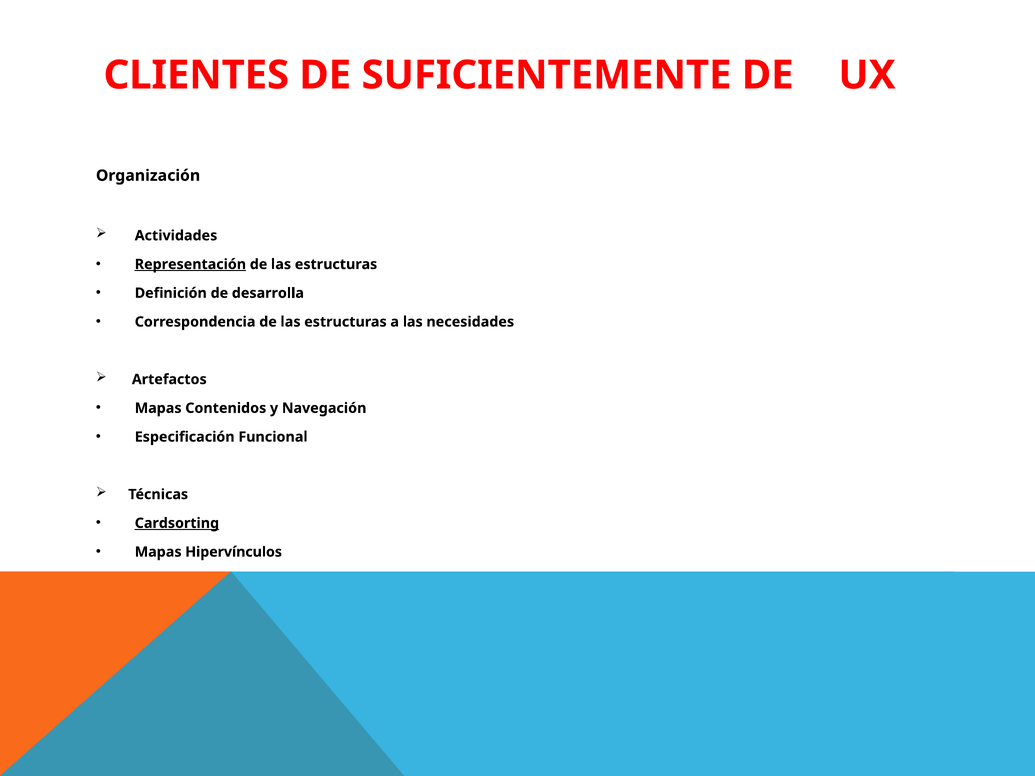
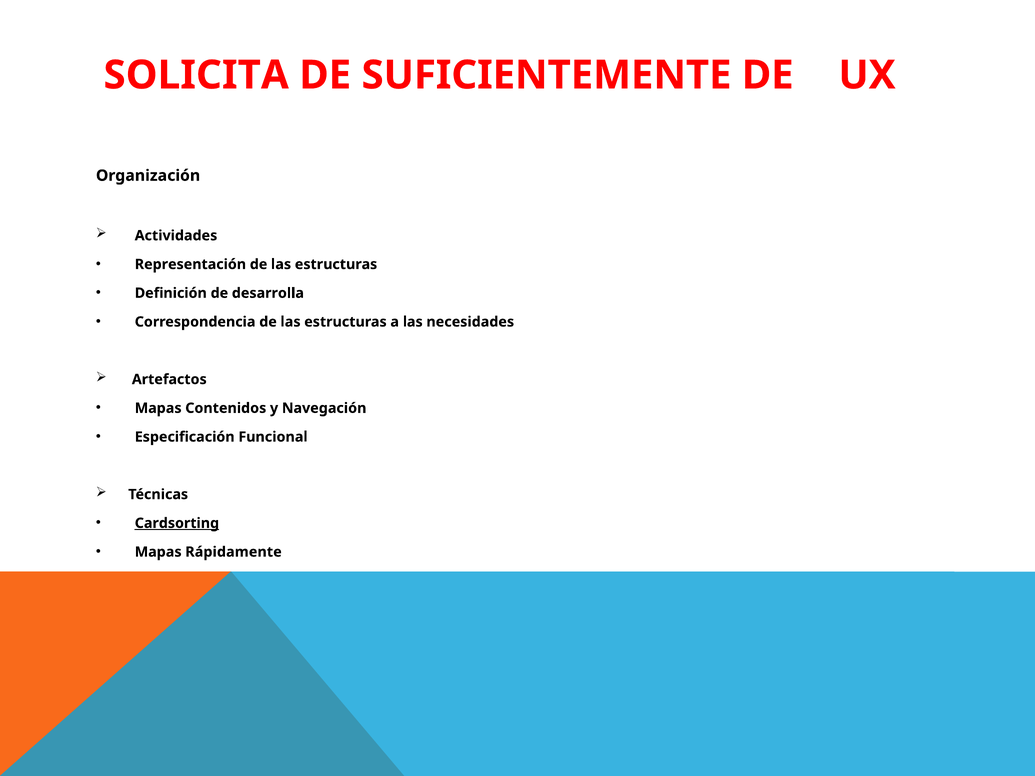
CLIENTES: CLIENTES -> SOLICITA
Representación underline: present -> none
Hipervínculos: Hipervínculos -> Rápidamente
